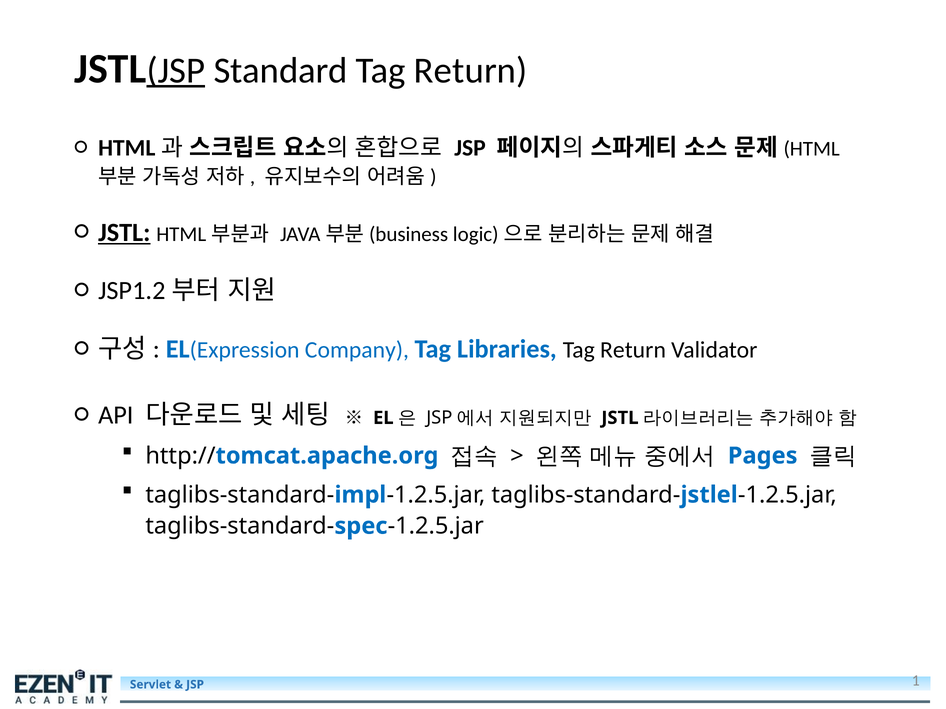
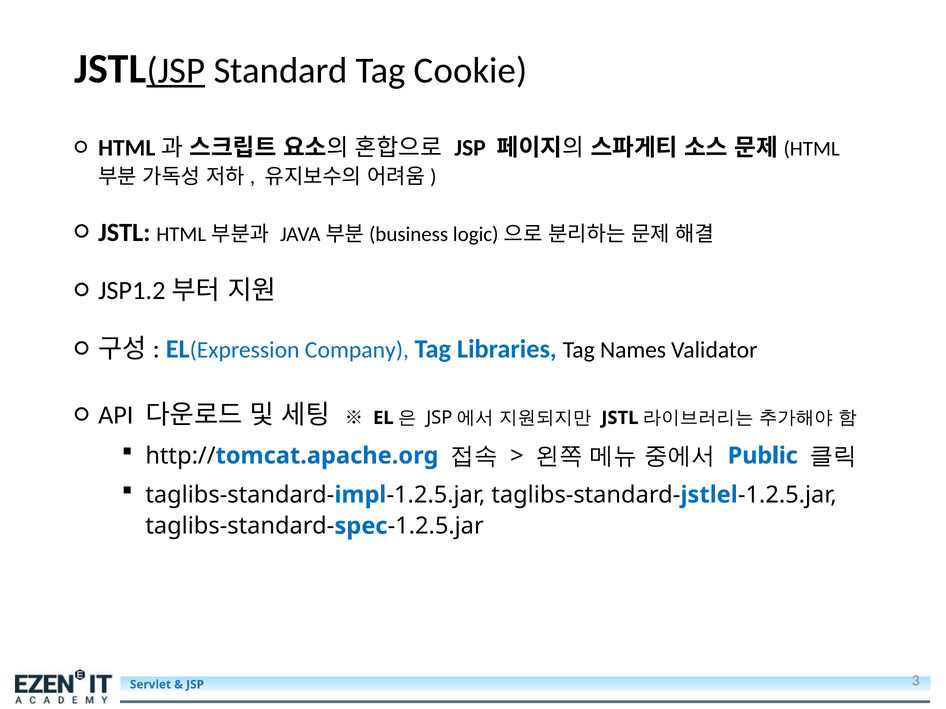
Standard Tag Return: Return -> Cookie
JSTL at (124, 233) underline: present -> none
Libraries Tag Return: Return -> Names
Pages: Pages -> Public
1: 1 -> 3
